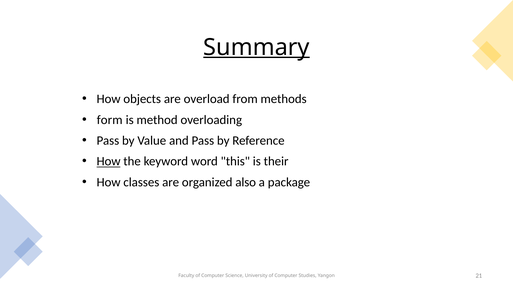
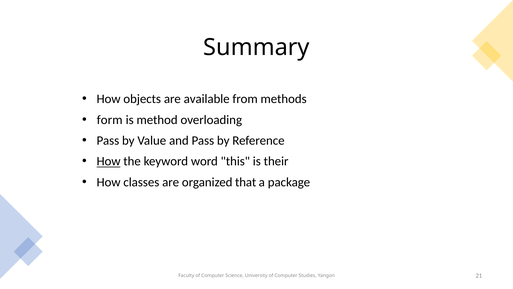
Summary underline: present -> none
overload: overload -> available
also: also -> that
